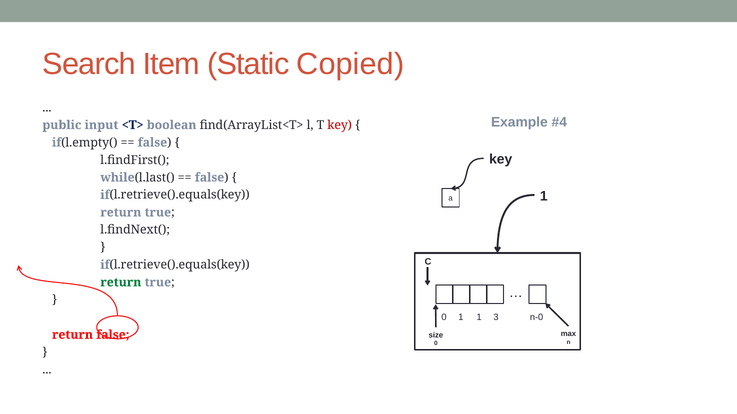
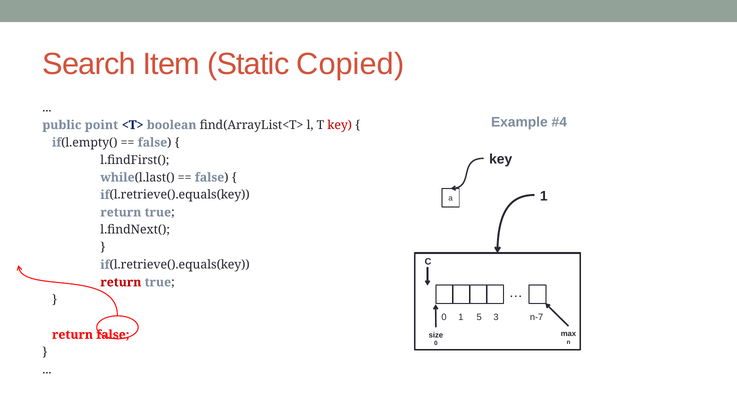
input: input -> point
return at (121, 283) colour: green -> red
1 1: 1 -> 5
n-0: n-0 -> n-7
